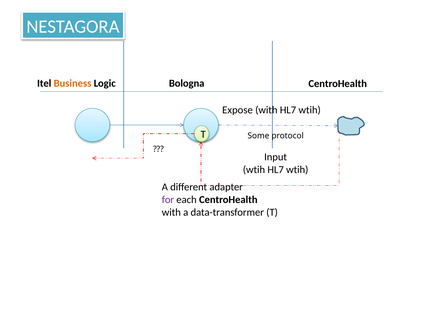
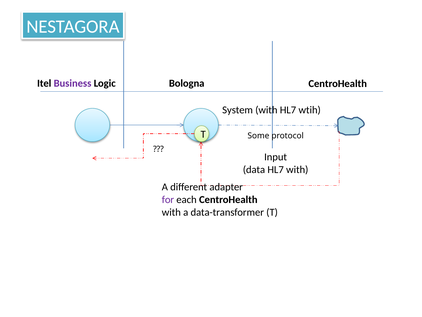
Business colour: orange -> purple
Expose: Expose -> System
wtih at (254, 170): wtih -> data
wtih at (297, 170): wtih -> with
